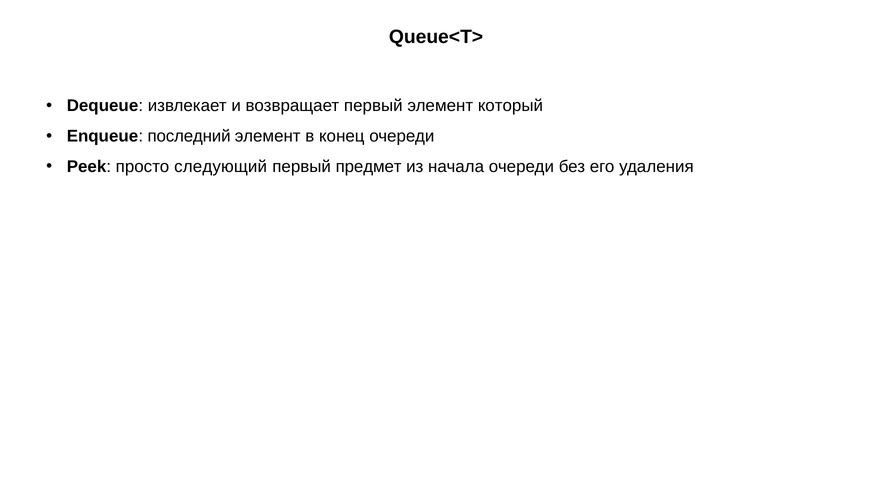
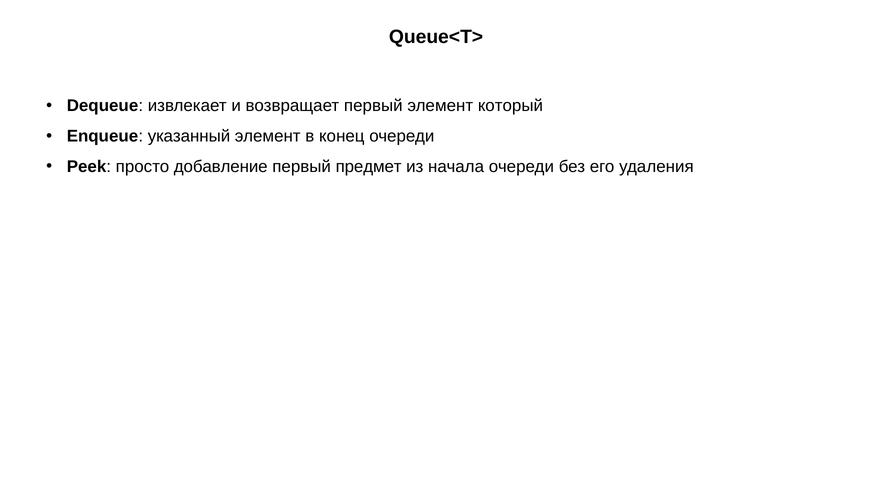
последний: последний -> указанный
следующий: следующий -> добавление
